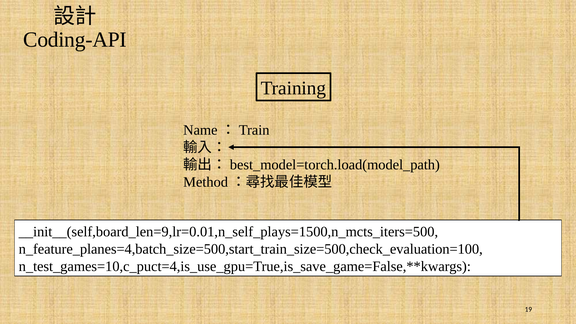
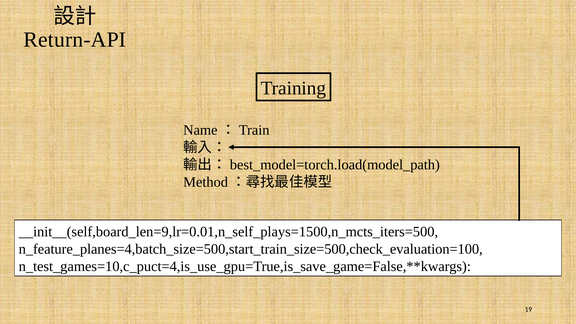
Coding-API: Coding-API -> Return-API
